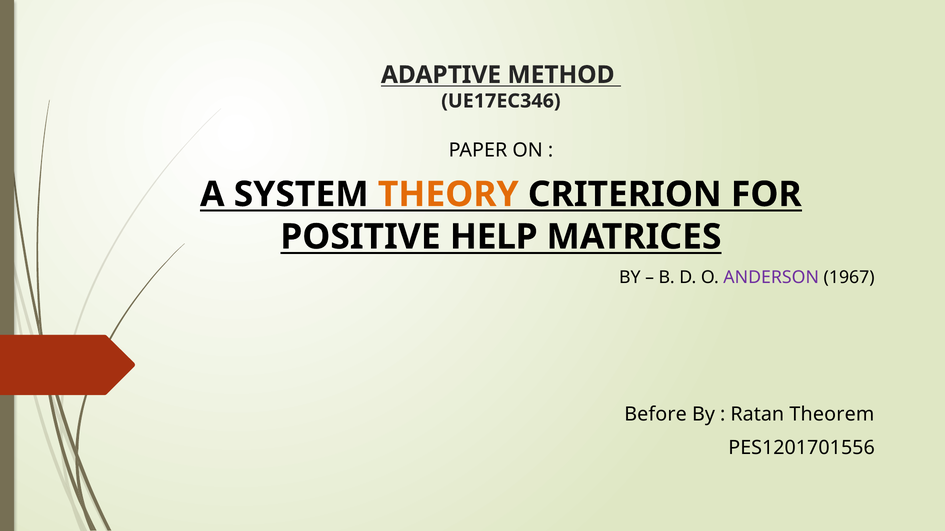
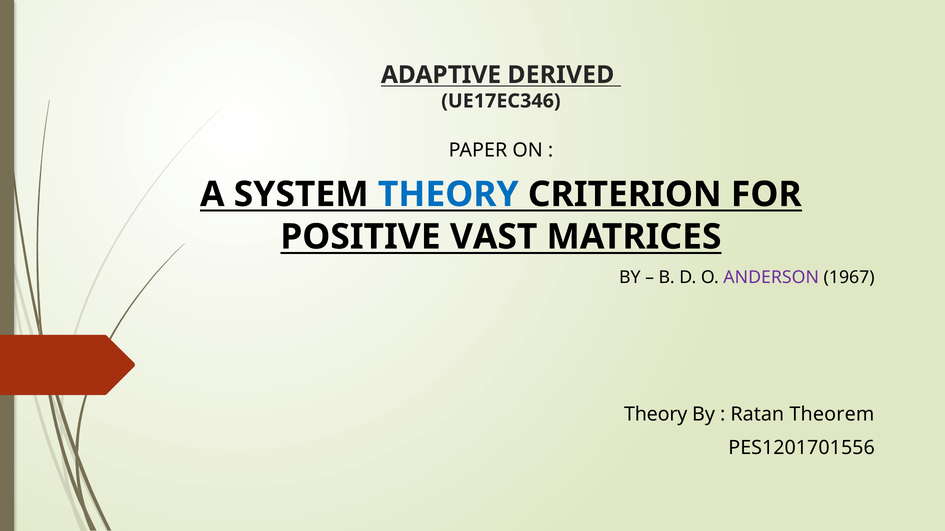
METHOD: METHOD -> DERIVED
THEORY at (448, 195) colour: orange -> blue
HELP: HELP -> VAST
Before at (656, 415): Before -> Theory
